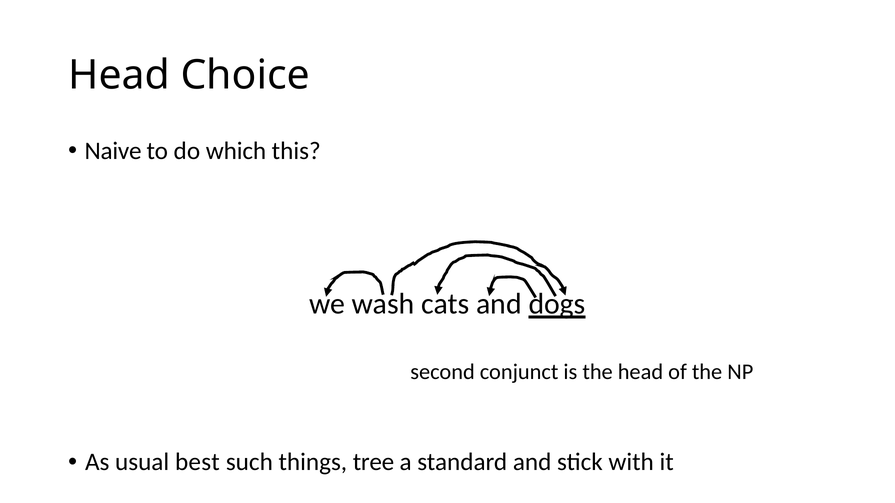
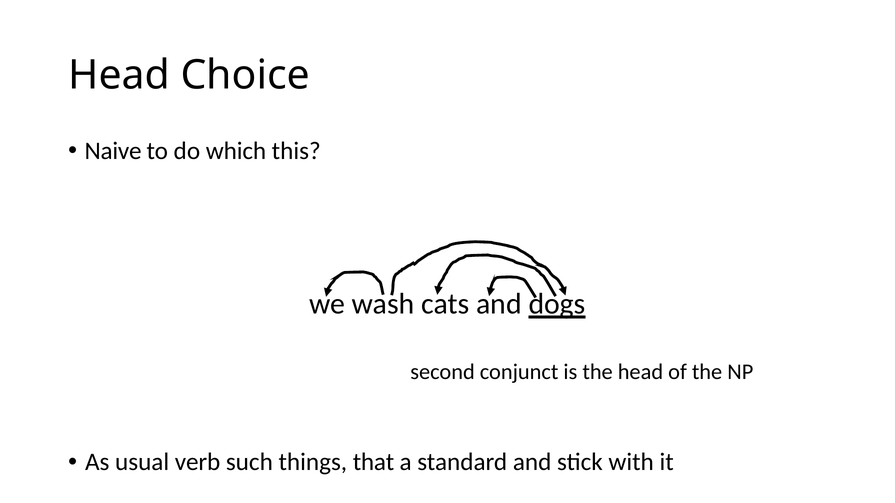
best: best -> verb
tree: tree -> that
